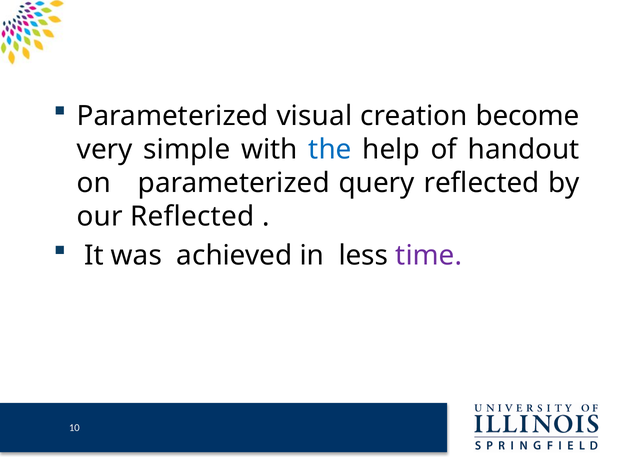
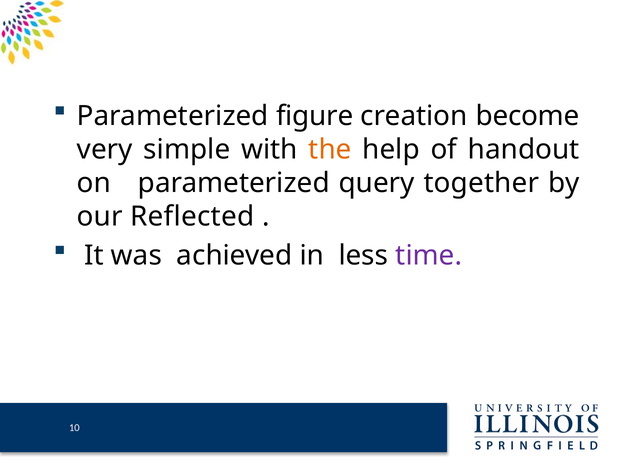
visual: visual -> figure
the colour: blue -> orange
query reflected: reflected -> together
